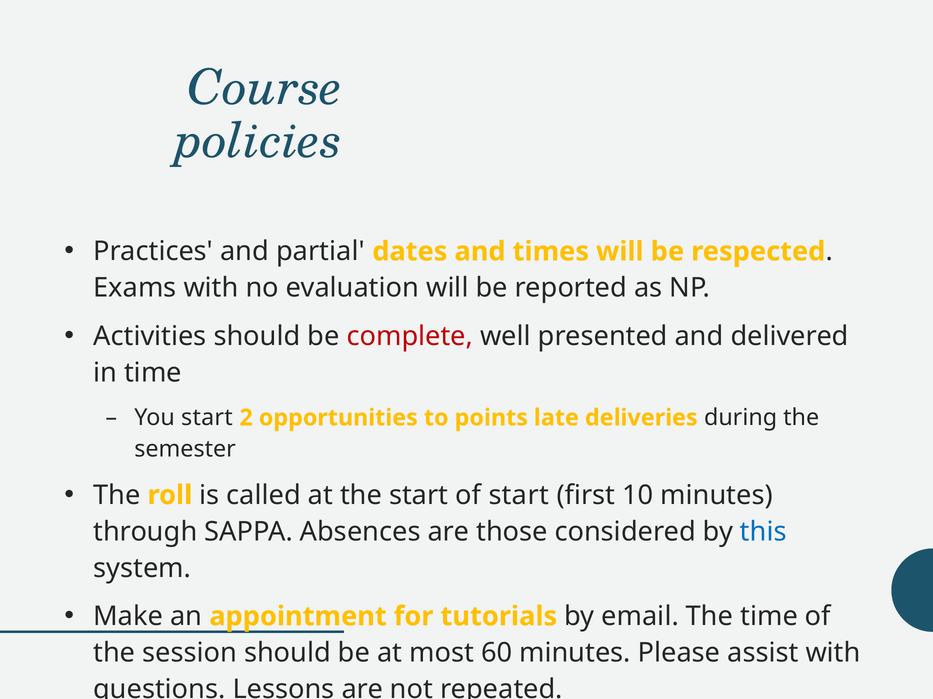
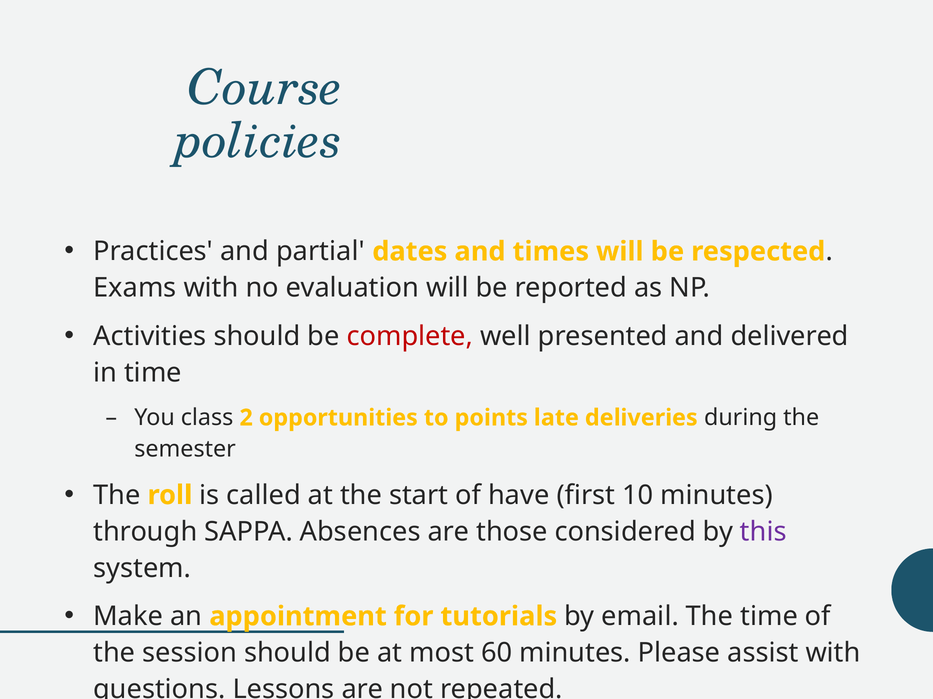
You start: start -> class
of start: start -> have
this colour: blue -> purple
